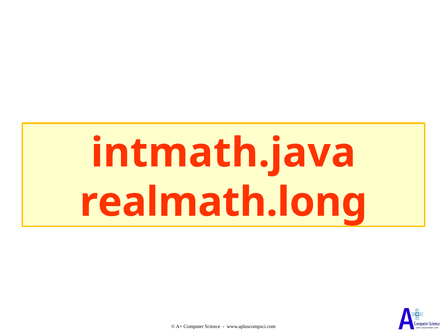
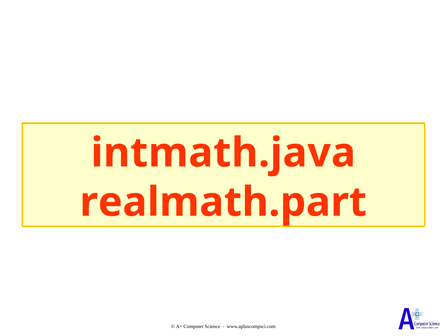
realmath.long: realmath.long -> realmath.part
